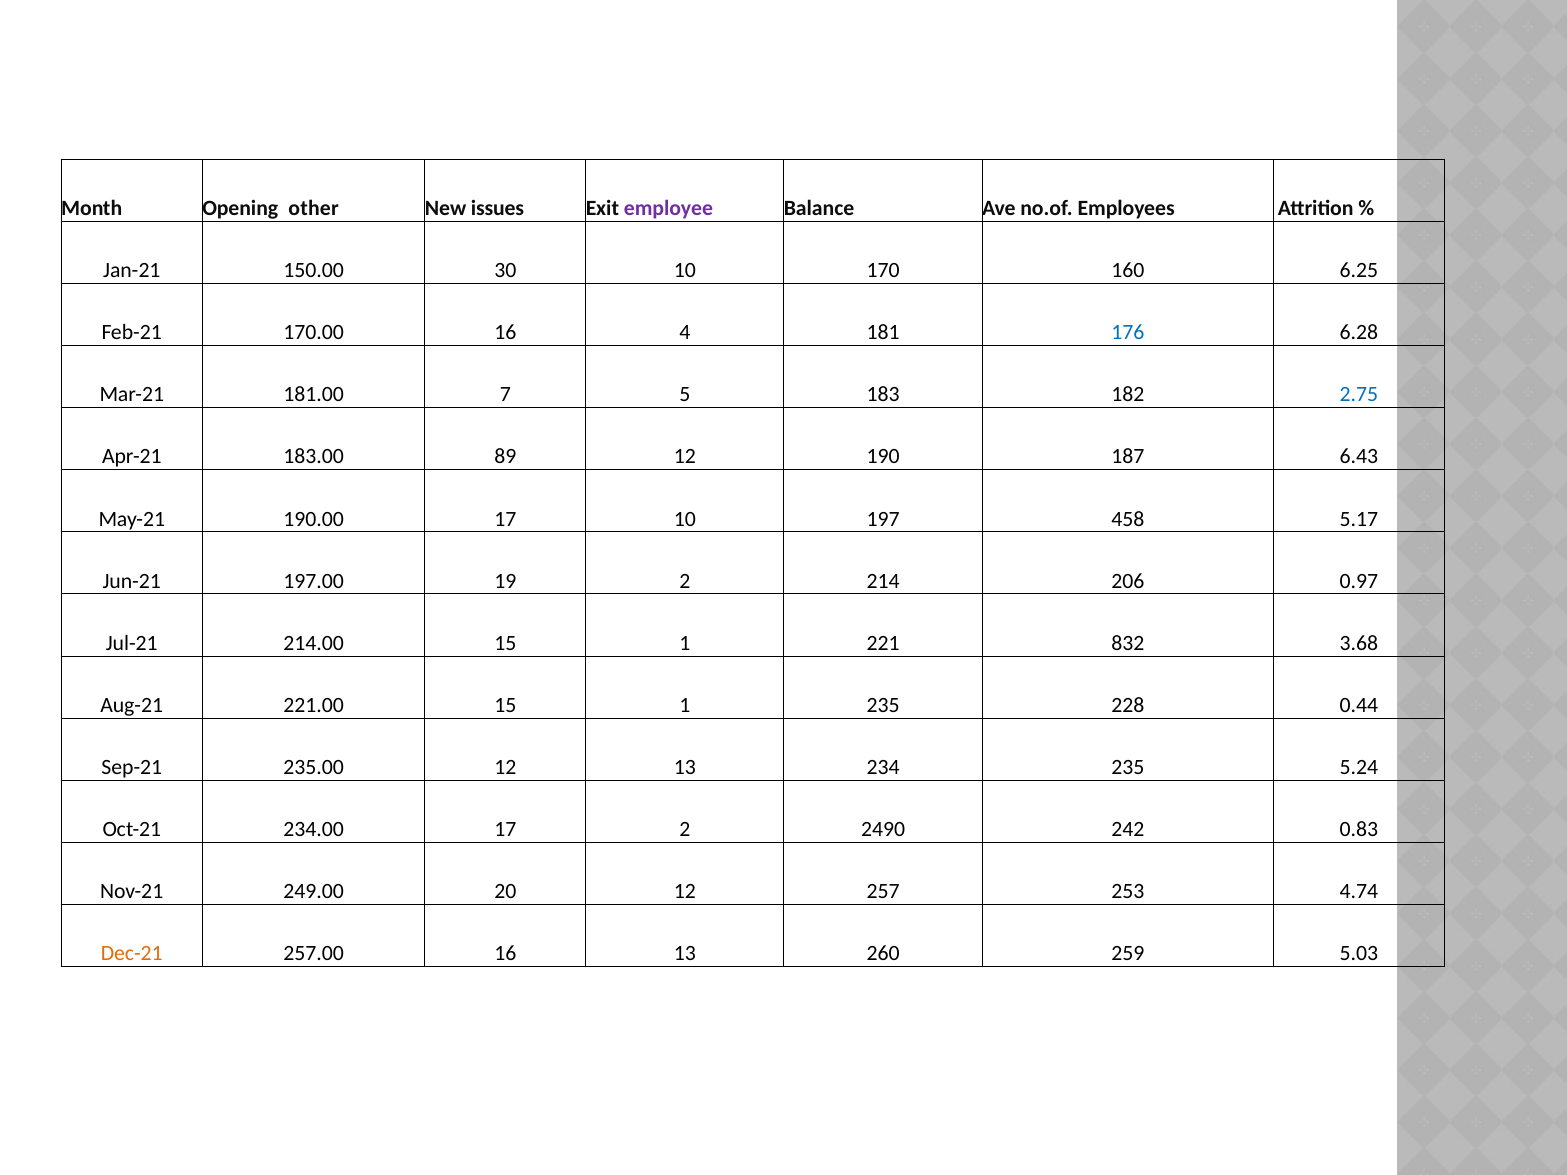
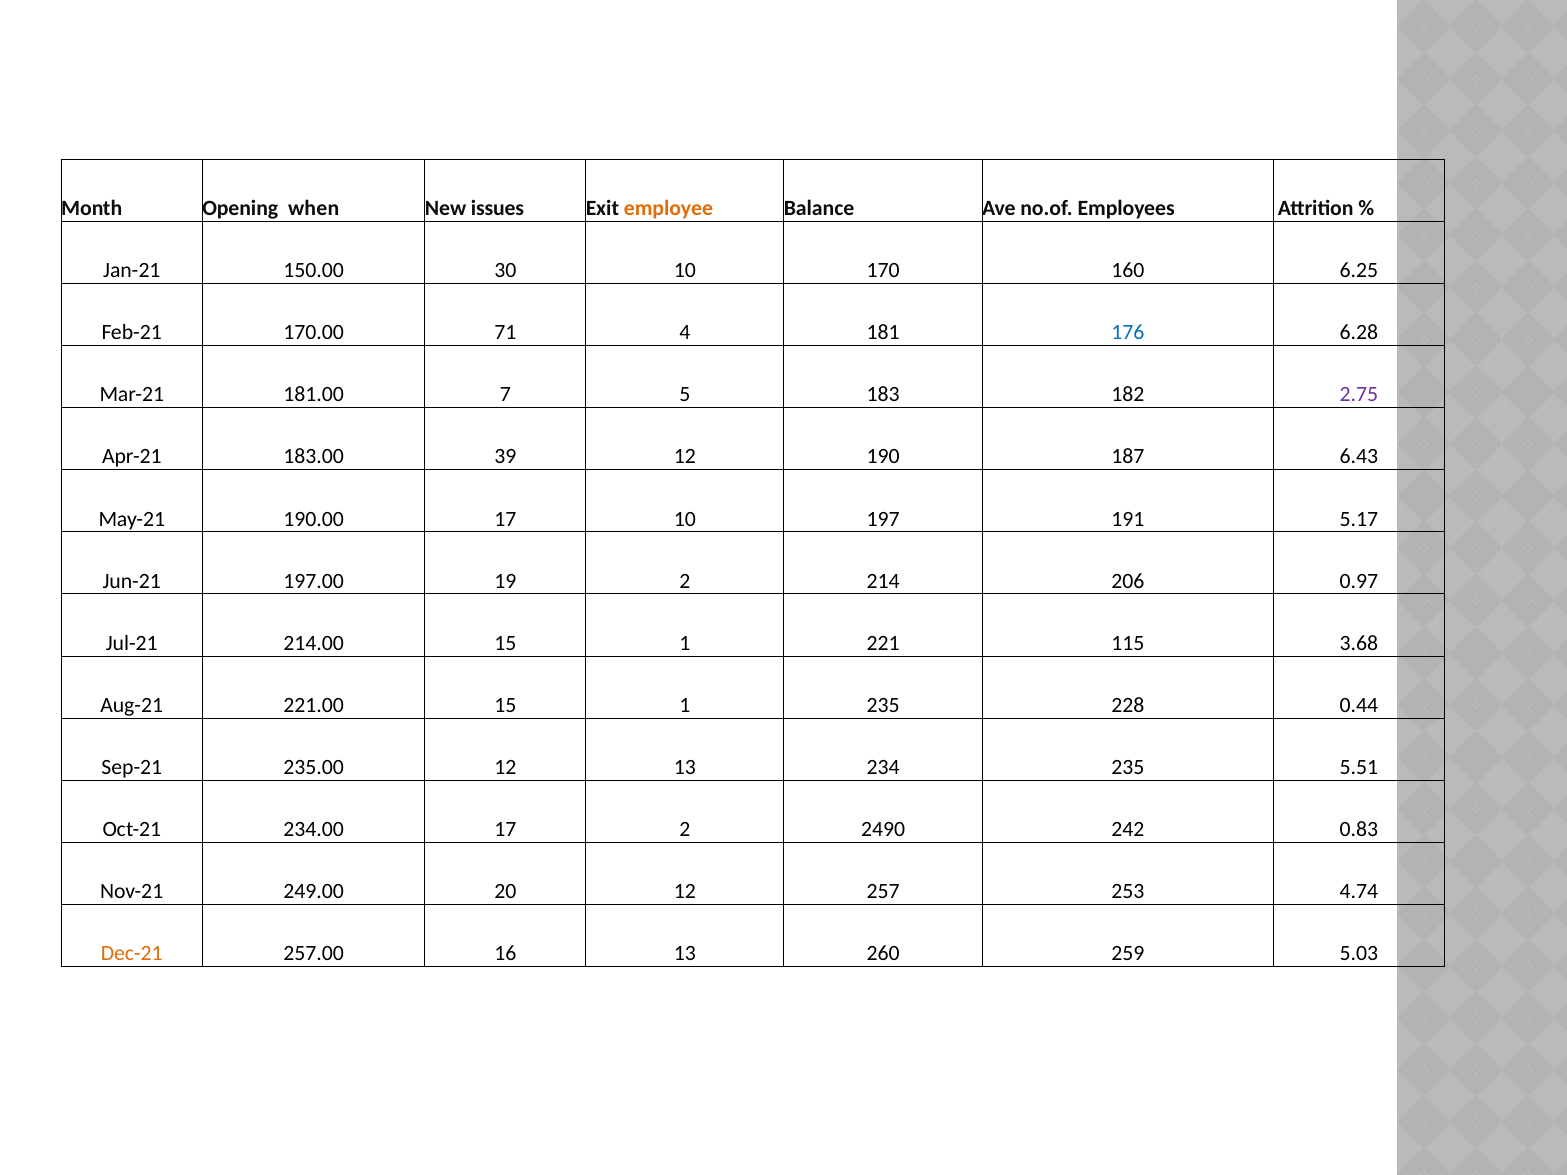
other: other -> when
employee colour: purple -> orange
170.00 16: 16 -> 71
2.75 colour: blue -> purple
89: 89 -> 39
458: 458 -> 191
832: 832 -> 115
5.24: 5.24 -> 5.51
